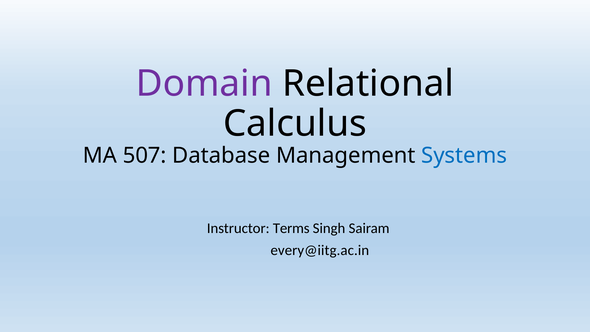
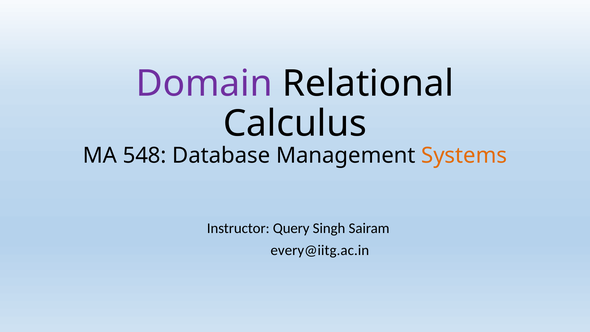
507: 507 -> 548
Systems colour: blue -> orange
Terms: Terms -> Query
